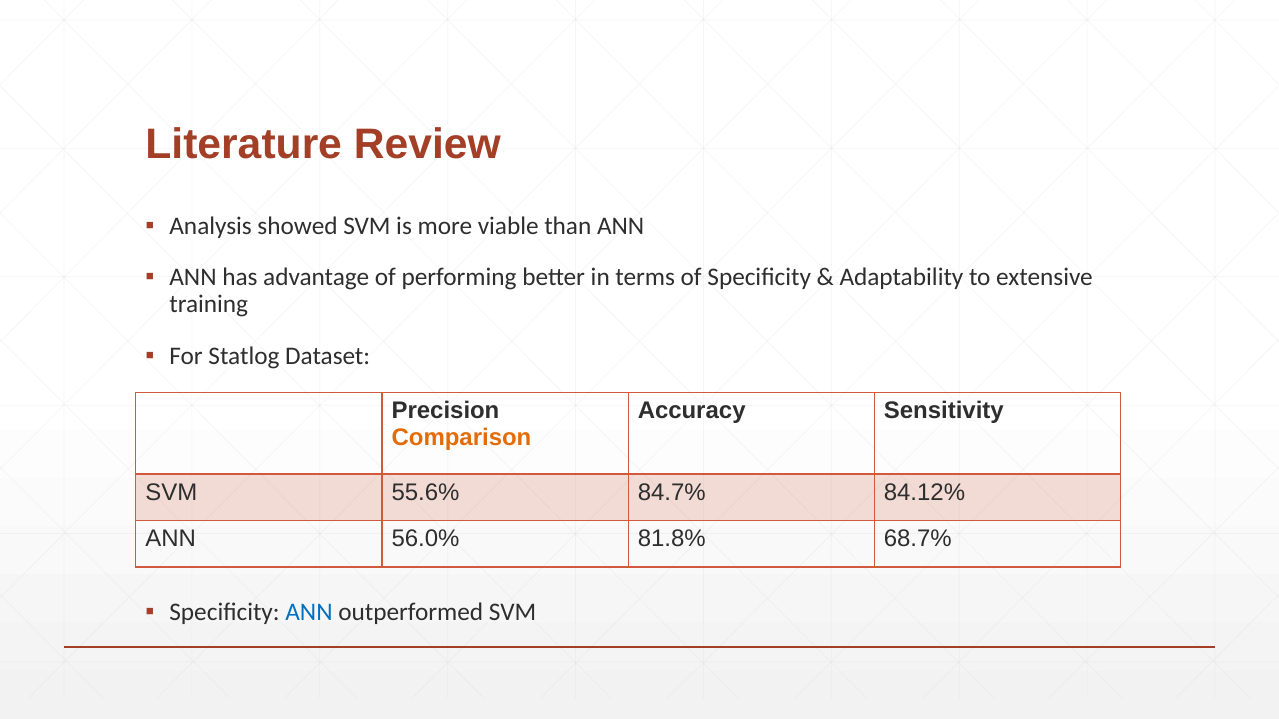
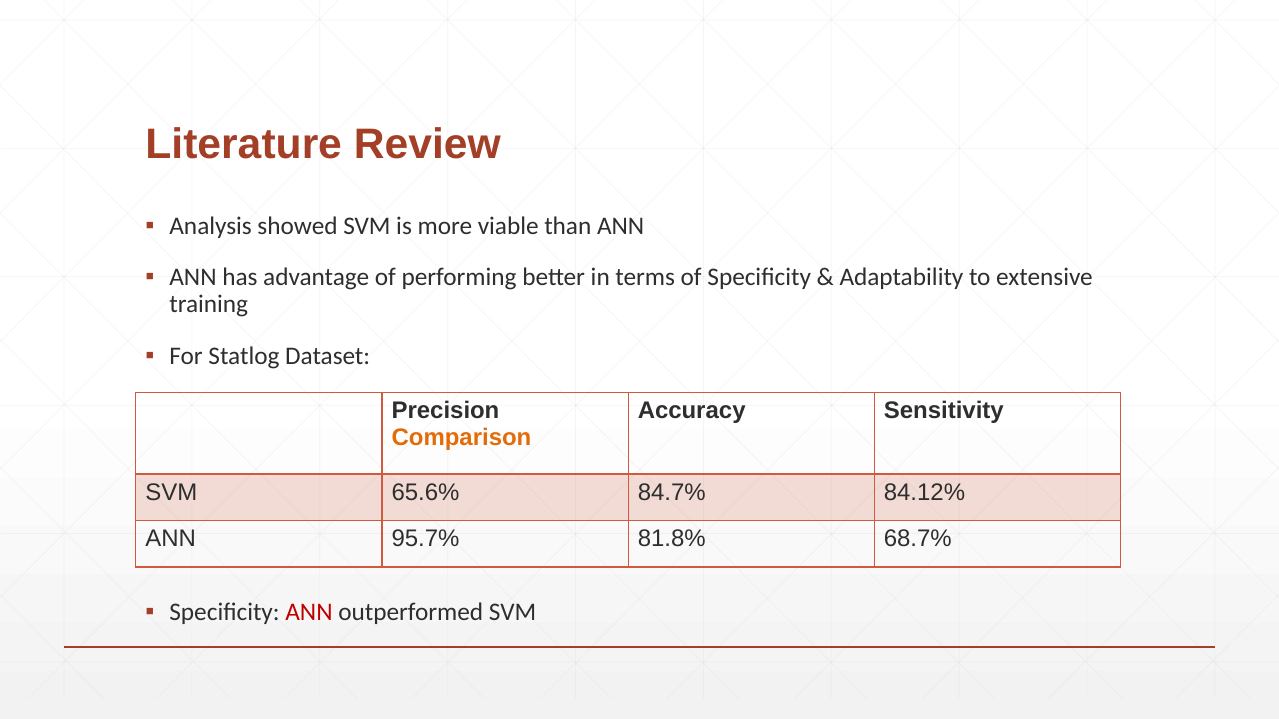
55.6%: 55.6% -> 65.6%
56.0%: 56.0% -> 95.7%
ANN at (309, 613) colour: blue -> red
